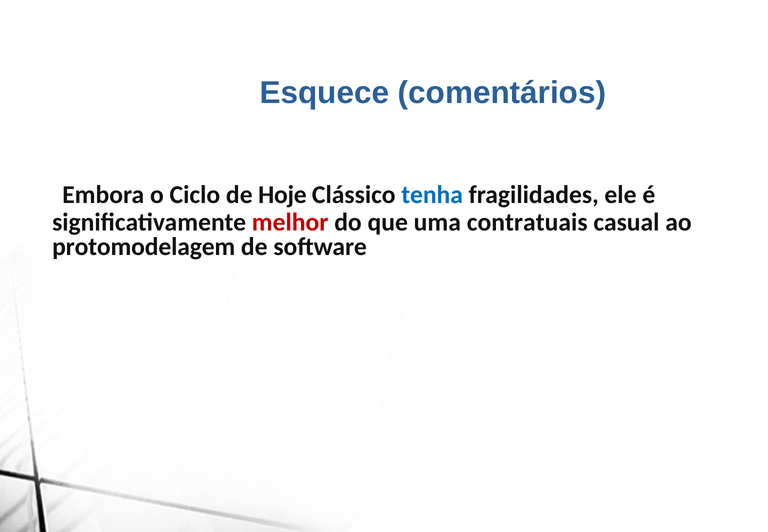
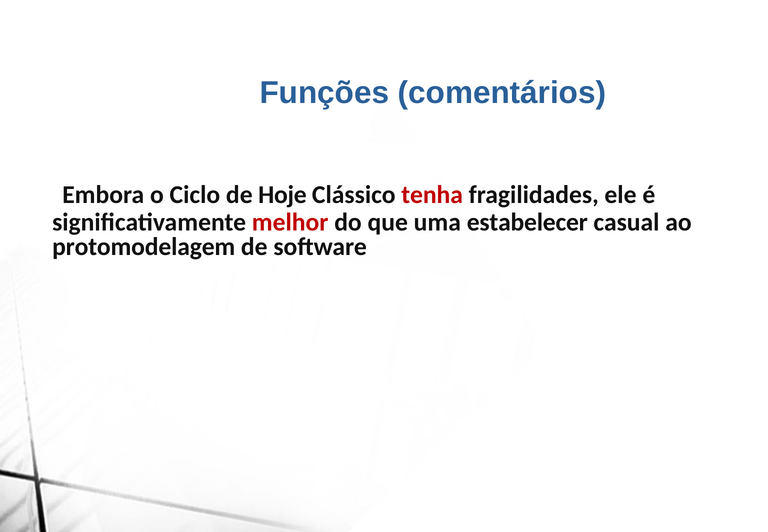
Esquece: Esquece -> Funções
tenha colour: blue -> red
contratuais: contratuais -> estabelecer
